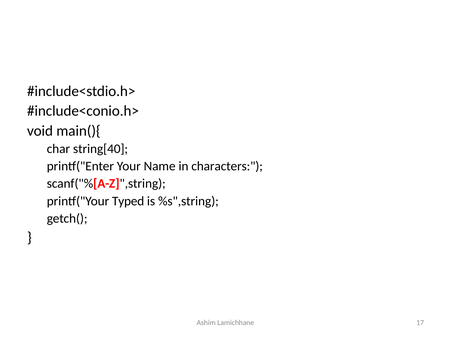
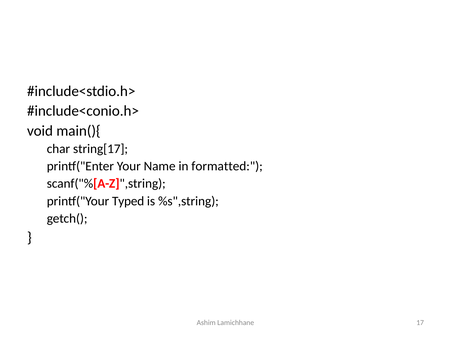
string[40: string[40 -> string[17
characters: characters -> formatted
